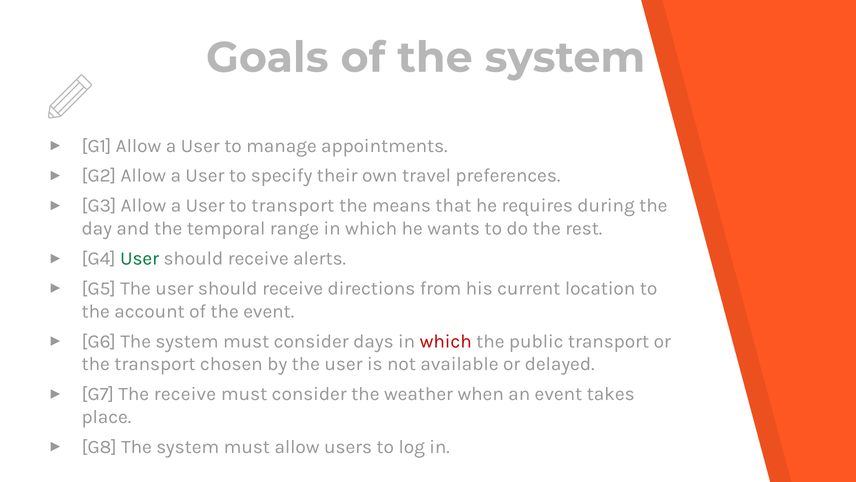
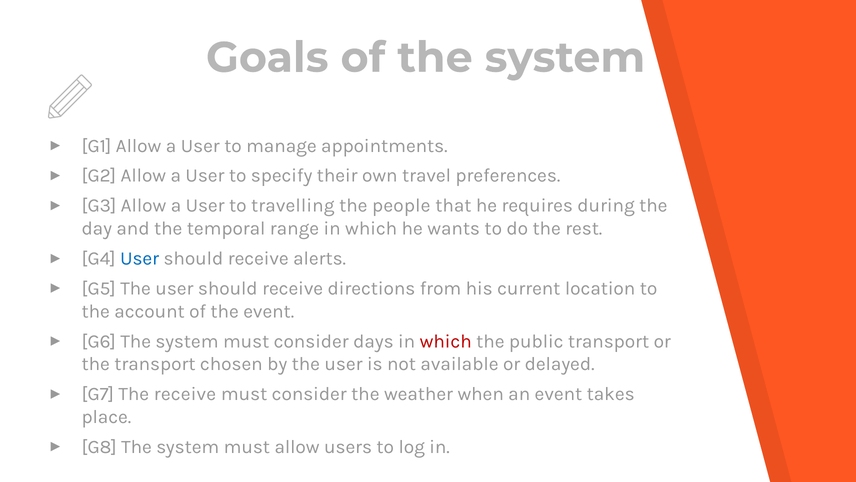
to transport: transport -> travelling
means: means -> people
User at (140, 258) colour: green -> blue
